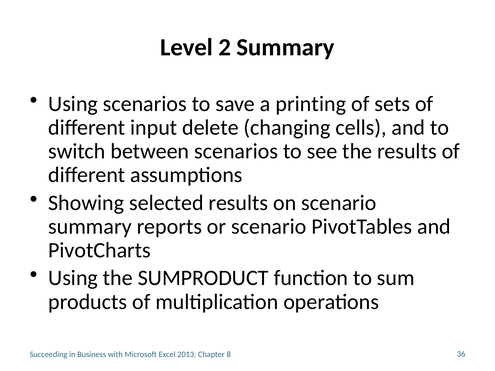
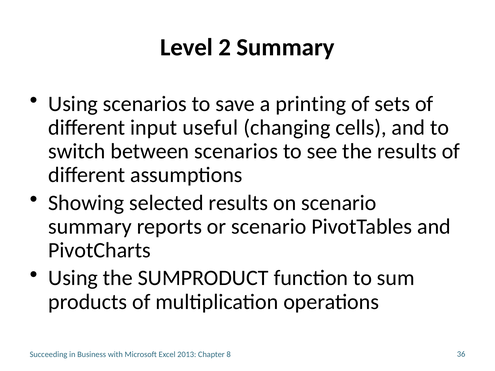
delete: delete -> useful
